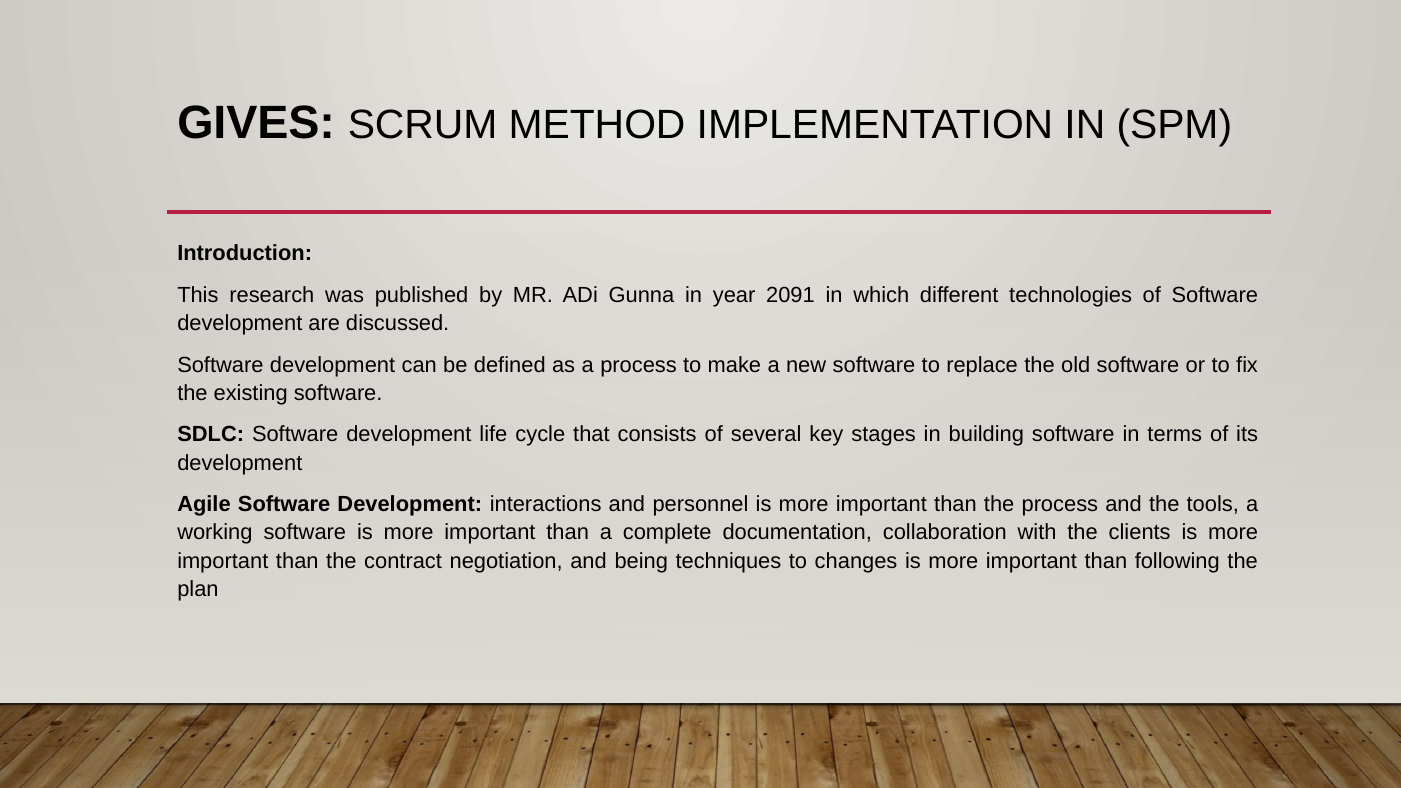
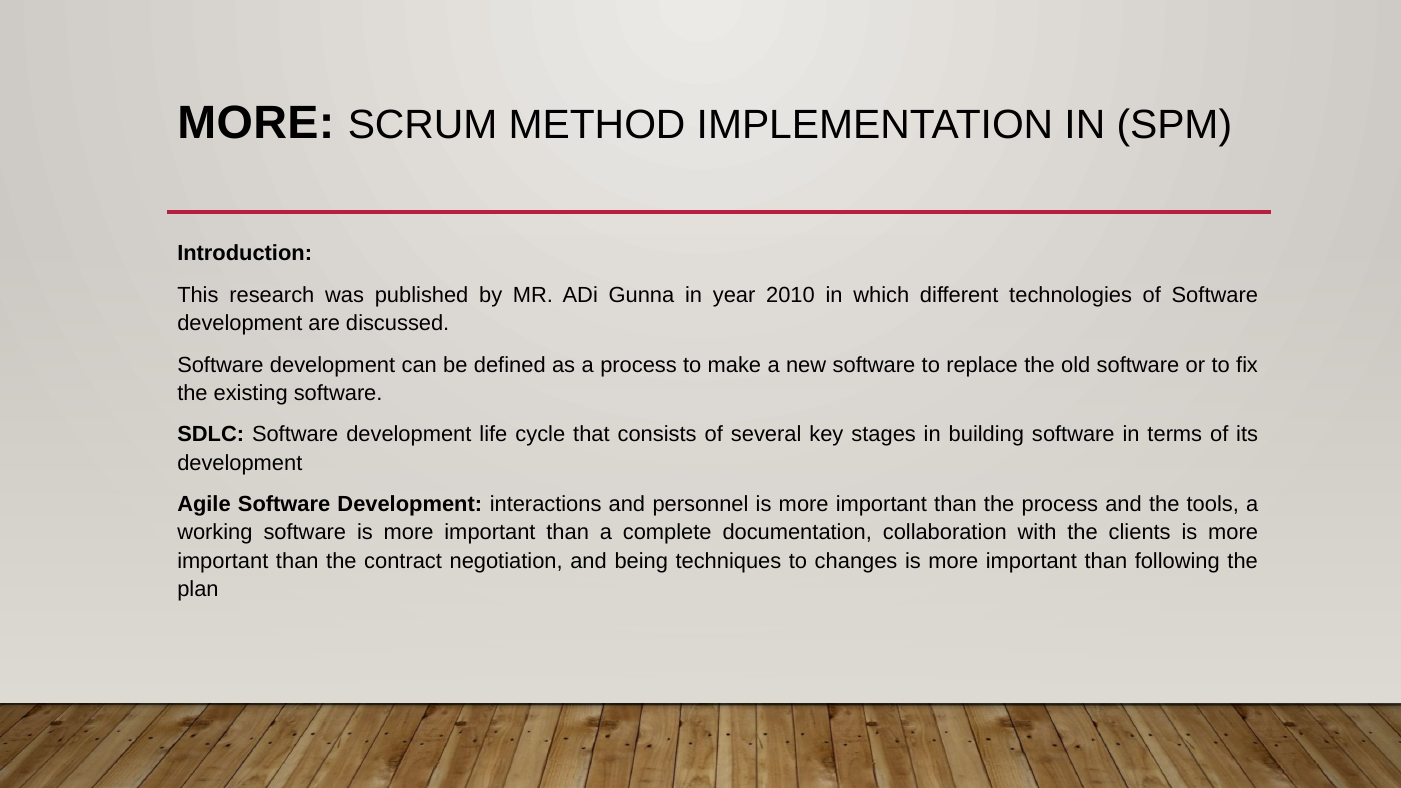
GIVES at (256, 123): GIVES -> MORE
2091: 2091 -> 2010
